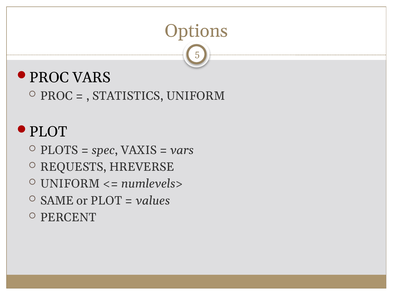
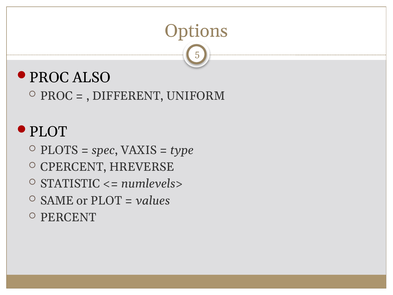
PROC VARS: VARS -> ALSO
STATISTICS: STATISTICS -> DIFFERENT
vars at (182, 150): vars -> type
REQUESTS: REQUESTS -> CPERCENT
UNIFORM at (70, 184): UNIFORM -> STATISTIC
